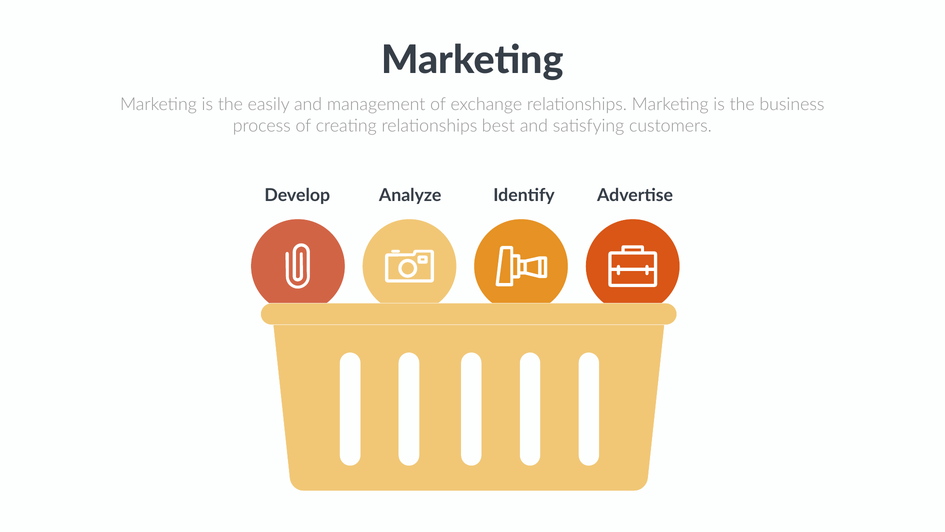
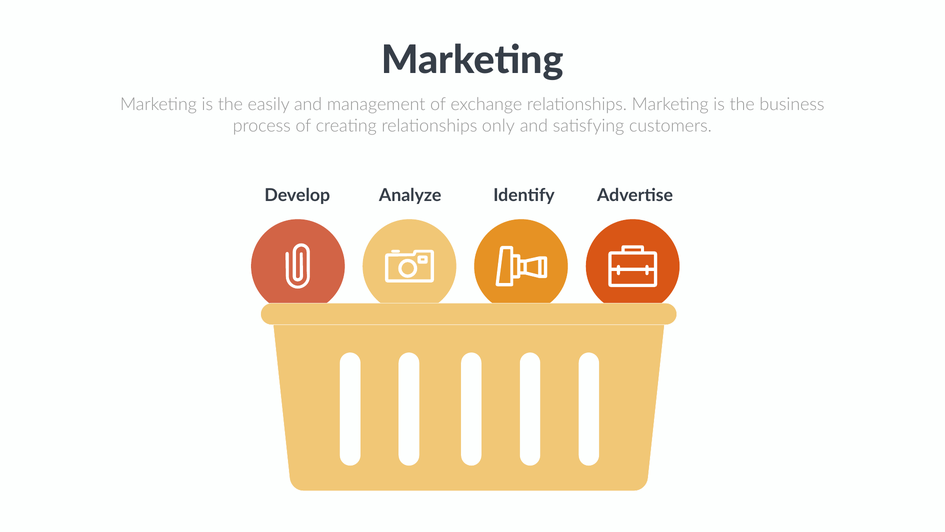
best: best -> only
